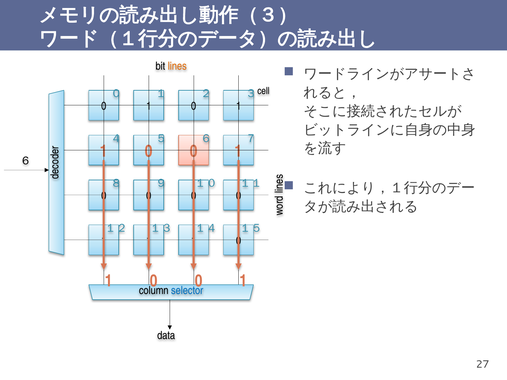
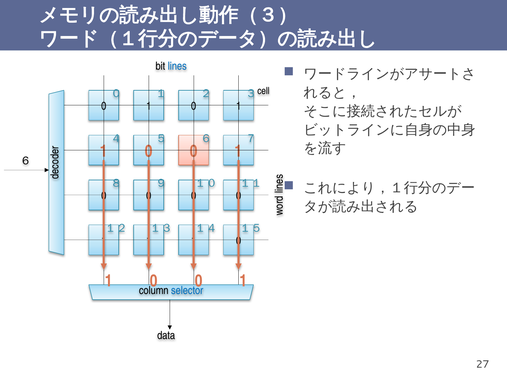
lines colour: orange -> blue
